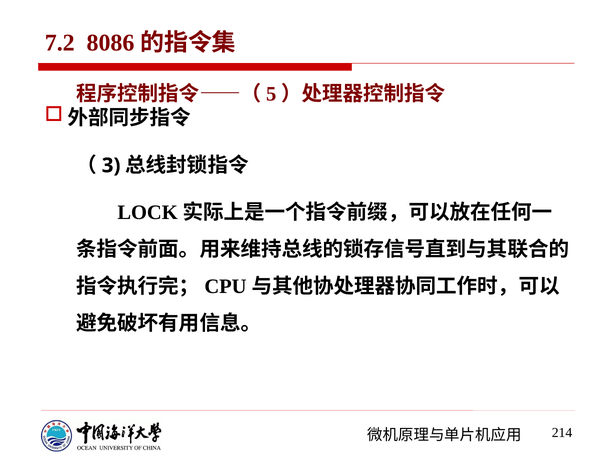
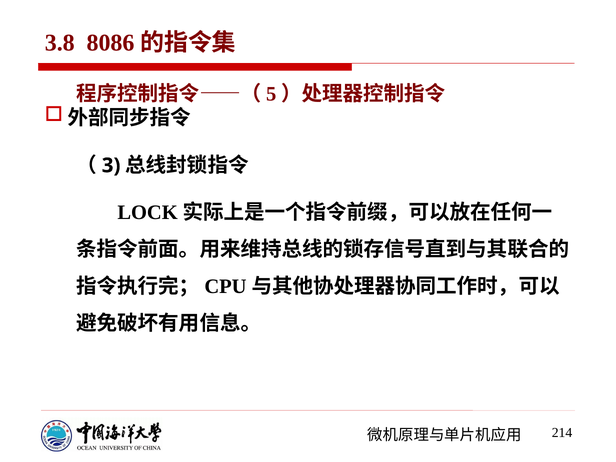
7.2: 7.2 -> 3.8
